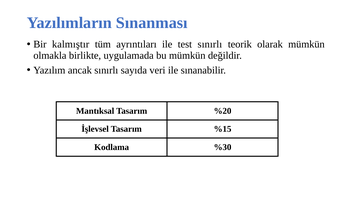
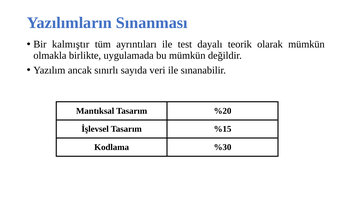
test sınırlı: sınırlı -> dayalı
